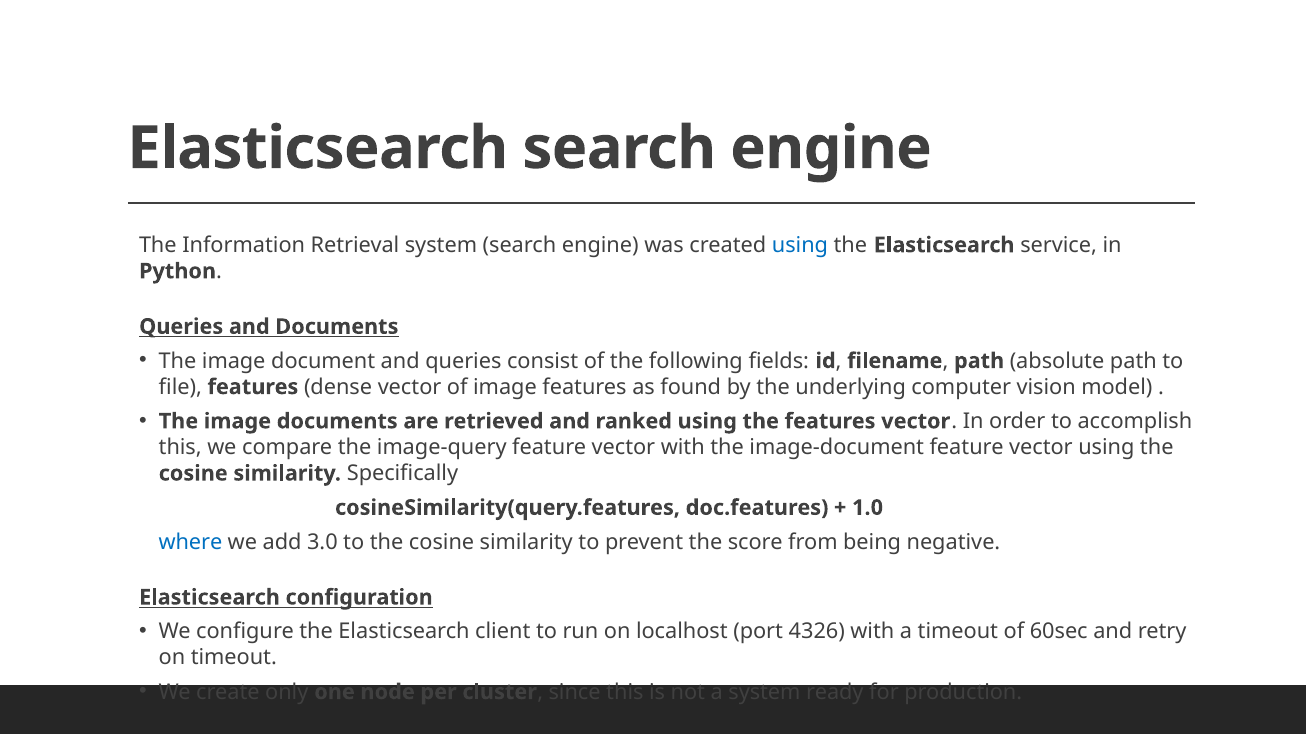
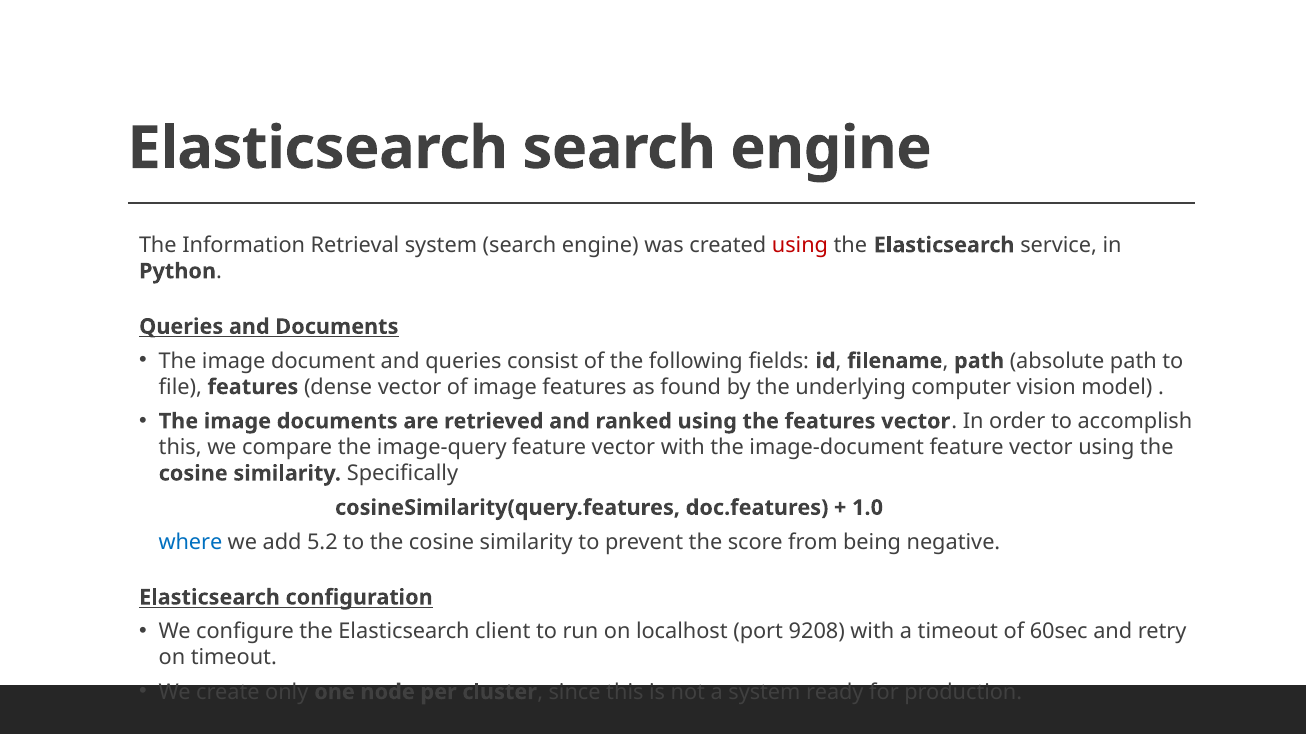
using at (800, 245) colour: blue -> red
3.0: 3.0 -> 5.2
4326: 4326 -> 9208
